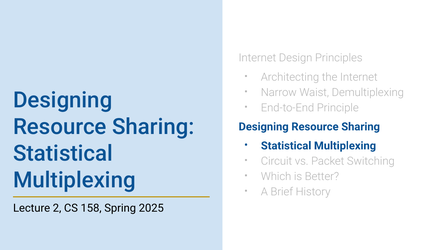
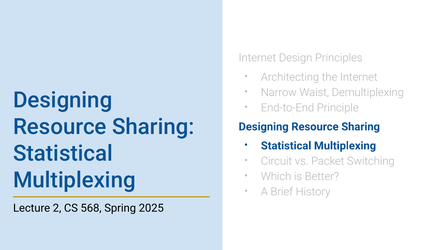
158: 158 -> 568
